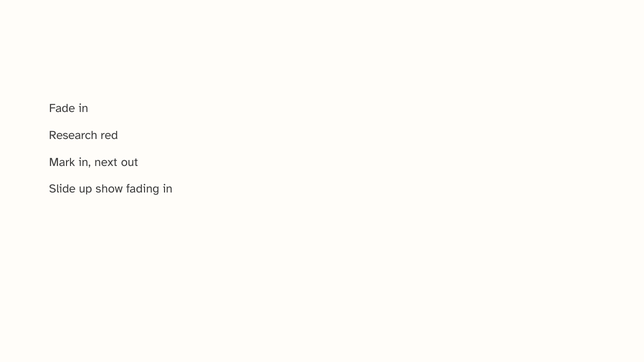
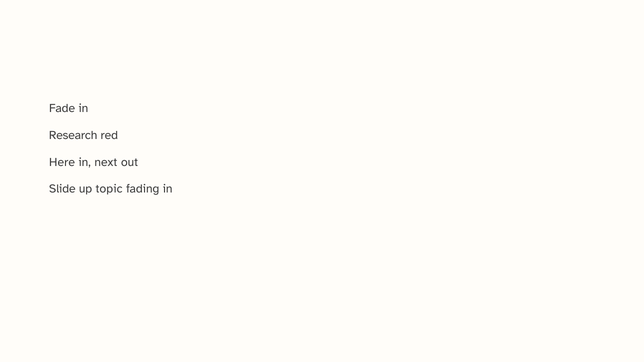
Mark: Mark -> Here
show: show -> topic
